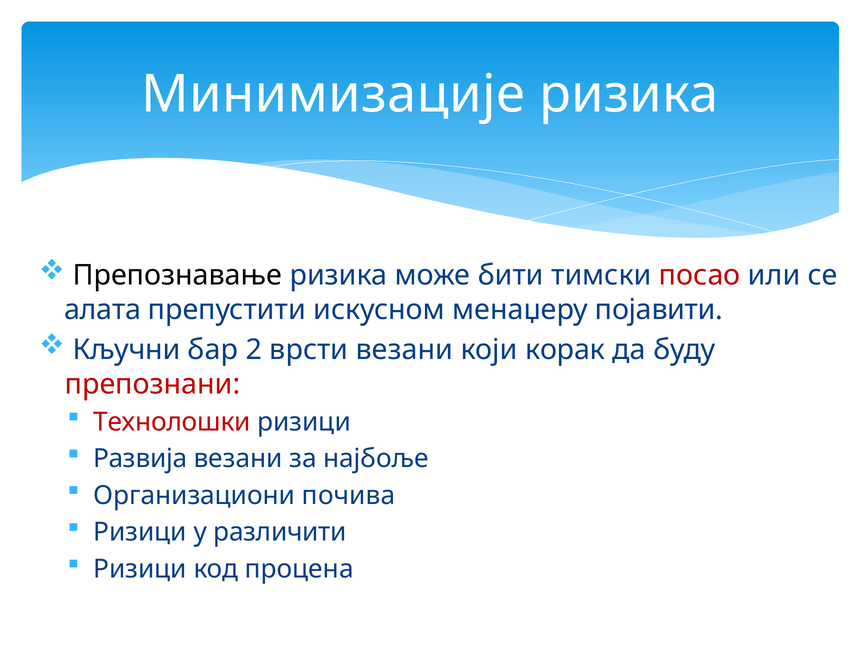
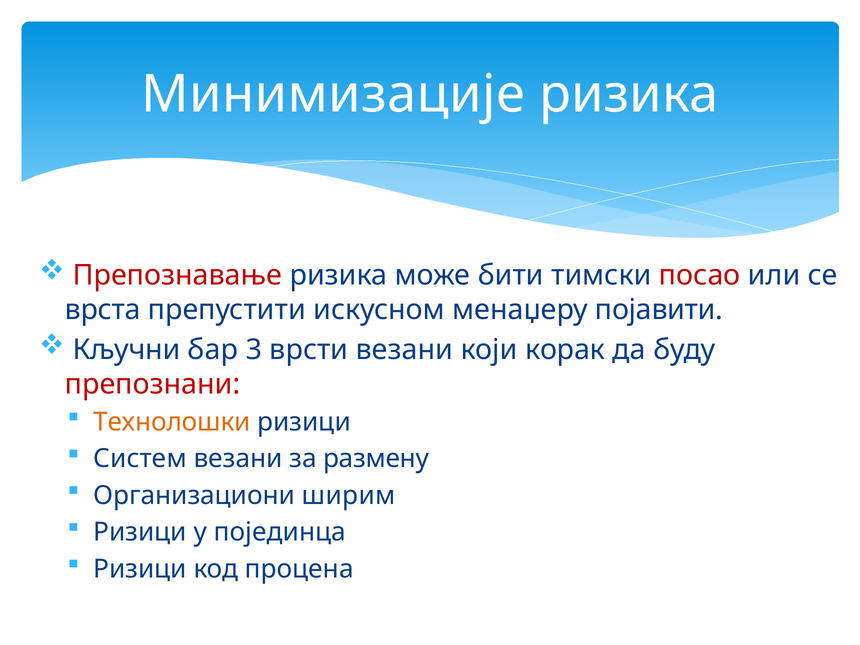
Препознавање colour: black -> red
алата: алата -> врста
2: 2 -> 3
Технолошки colour: red -> orange
Развија: Развија -> Систем
најбоље: најбоље -> размену
почива: почива -> ширим
различити: различити -> појединца
